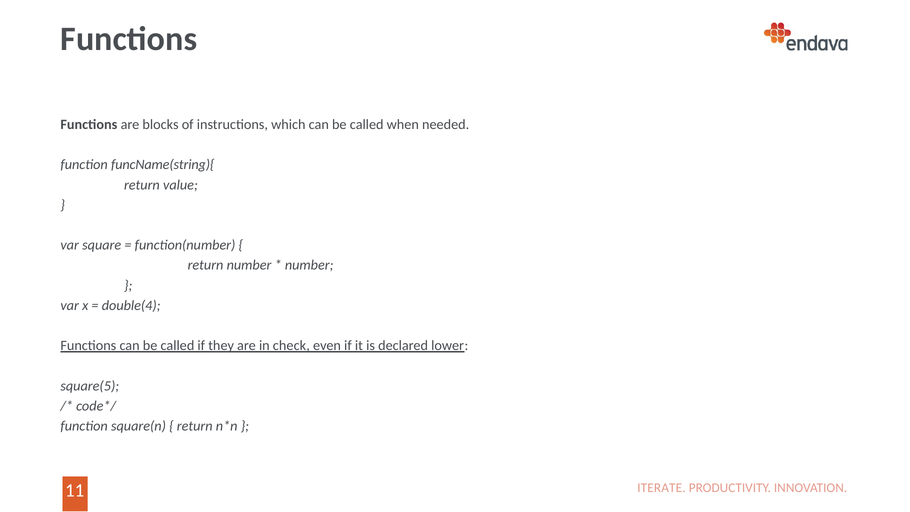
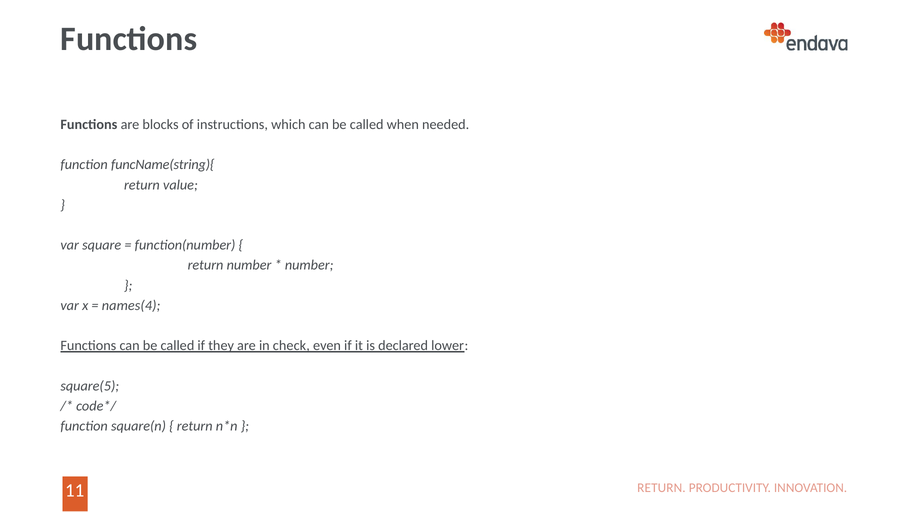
double(4: double(4 -> names(4
ITERATE at (661, 488): ITERATE -> RETURN
